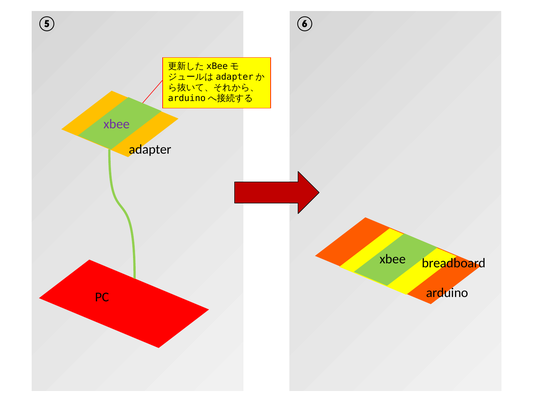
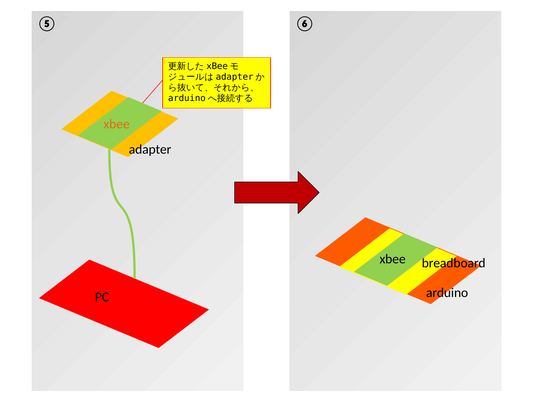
xbee at (117, 124) colour: purple -> orange
